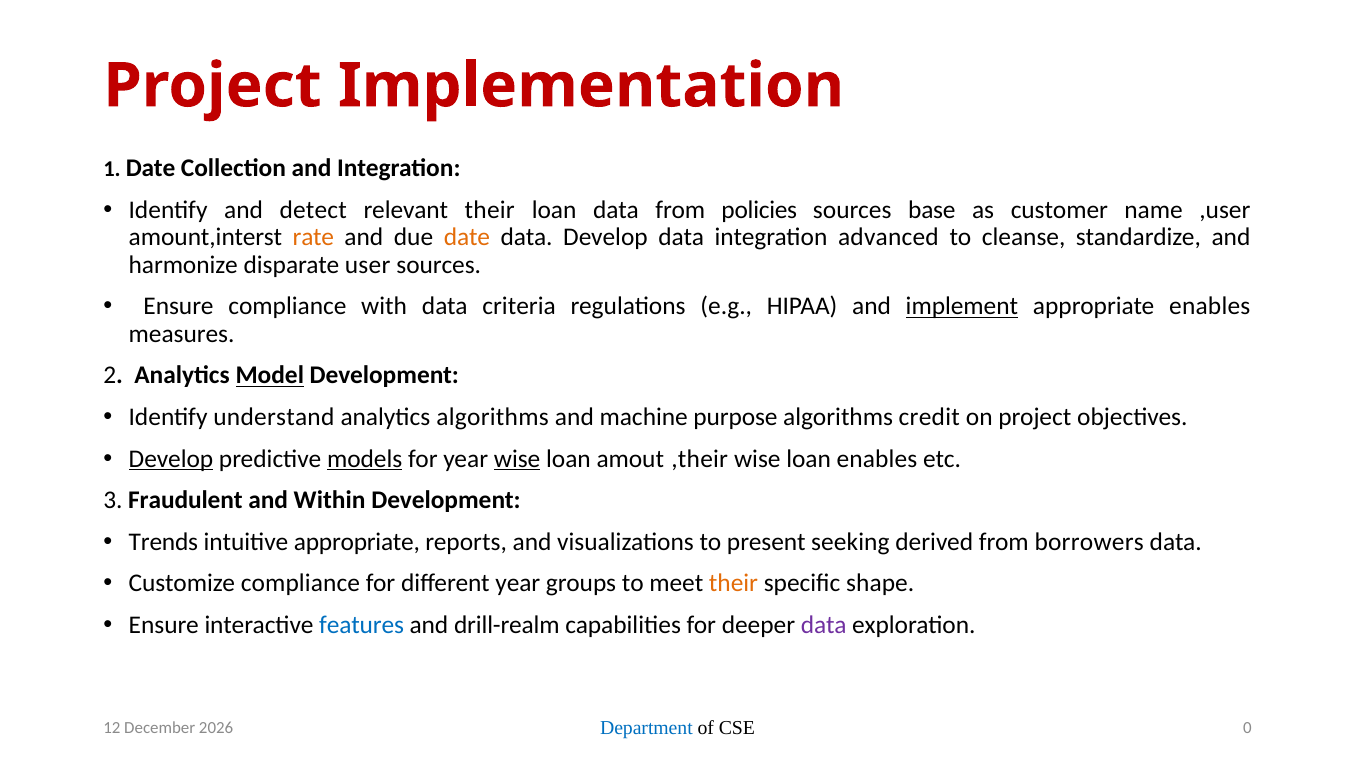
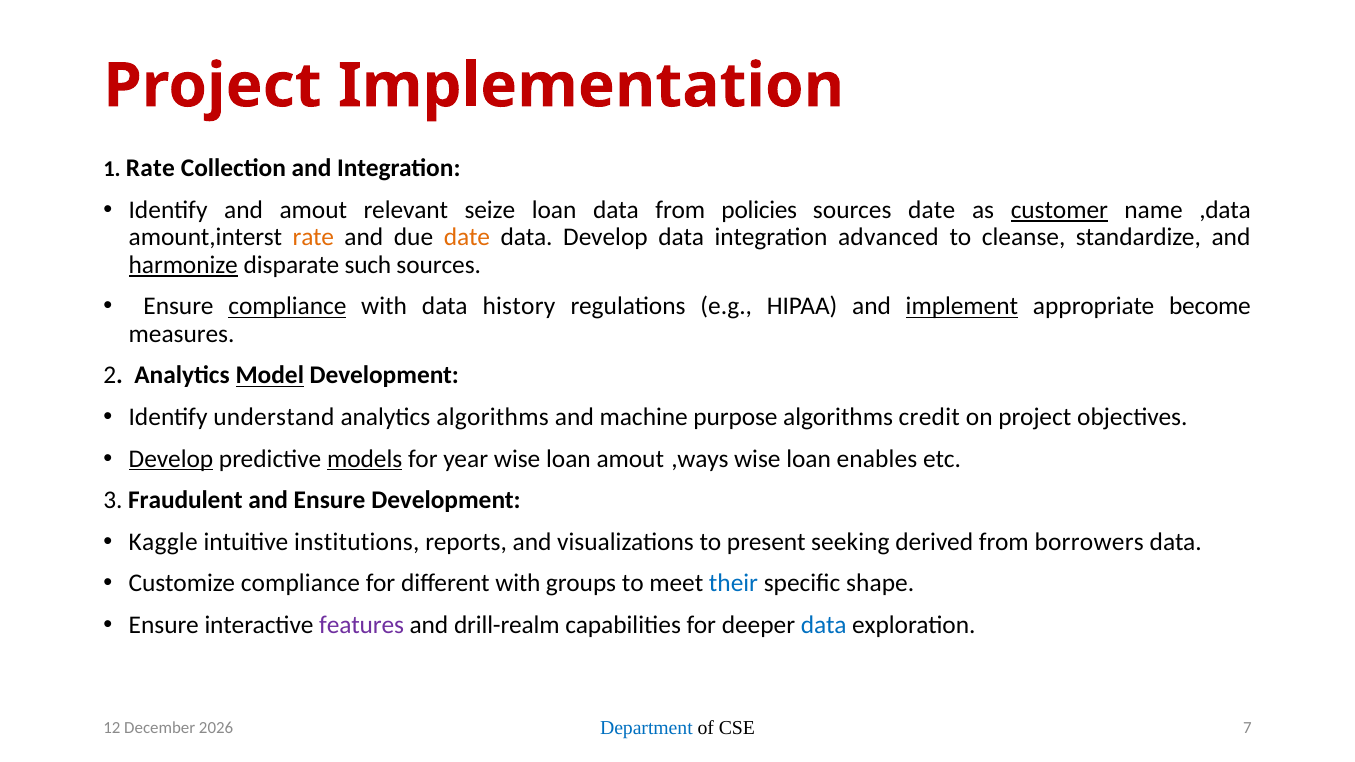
1 Date: Date -> Rate
and detect: detect -> amout
relevant their: their -> seize
sources base: base -> date
customer underline: none -> present
,user: ,user -> ,data
harmonize underline: none -> present
user: user -> such
compliance at (287, 307) underline: none -> present
criteria: criteria -> history
appropriate enables: enables -> become
wise at (517, 459) underline: present -> none
,their: ,their -> ,ways
and Within: Within -> Ensure
Trends: Trends -> Kaggle
intuitive appropriate: appropriate -> institutions
different year: year -> with
their at (733, 583) colour: orange -> blue
features colour: blue -> purple
data at (824, 625) colour: purple -> blue
0: 0 -> 7
